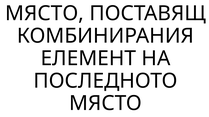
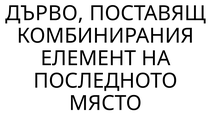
МЯСТО at (44, 13): МЯСТО -> ДЪРВО
